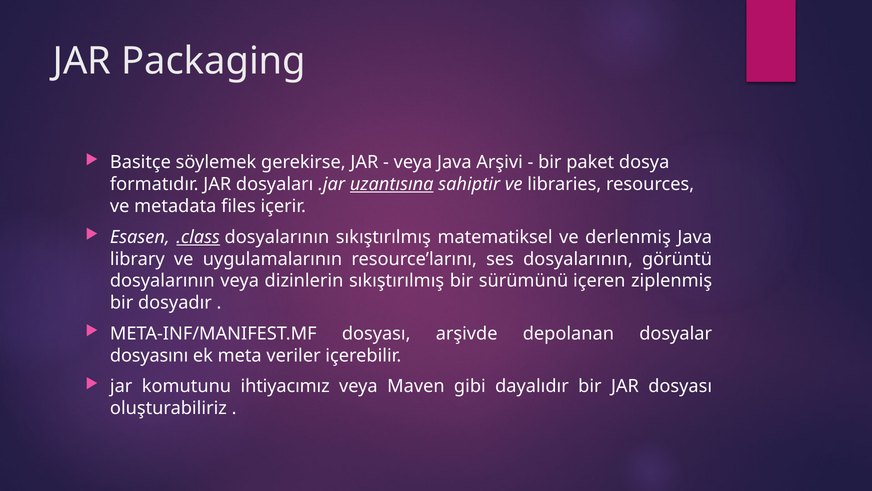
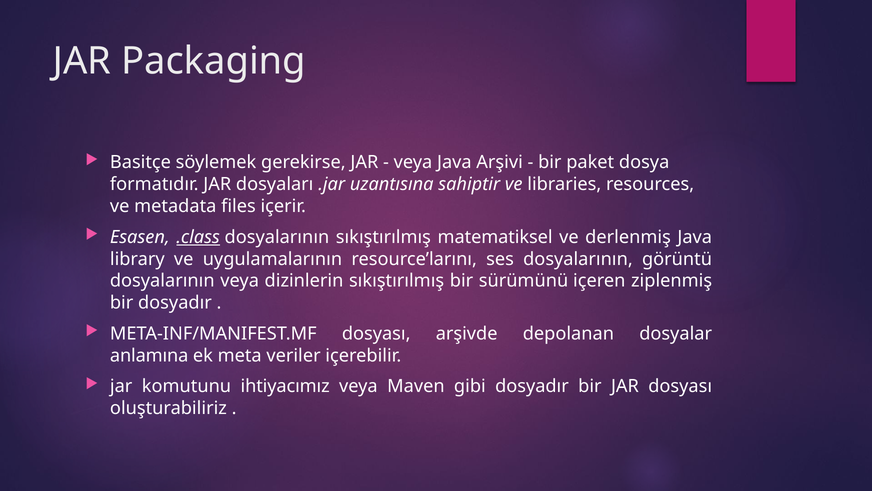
uzantısına underline: present -> none
dosyasını: dosyasını -> anlamına
gibi dayalıdır: dayalıdır -> dosyadır
